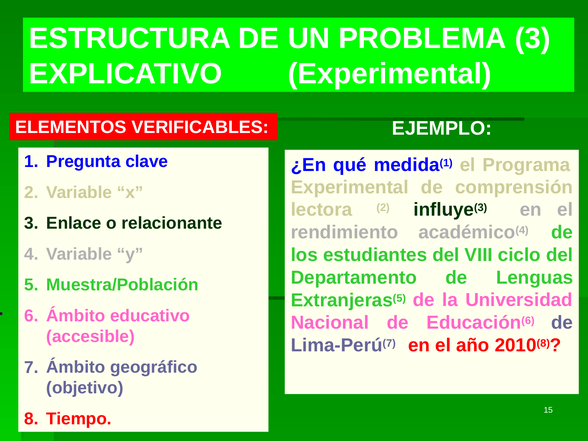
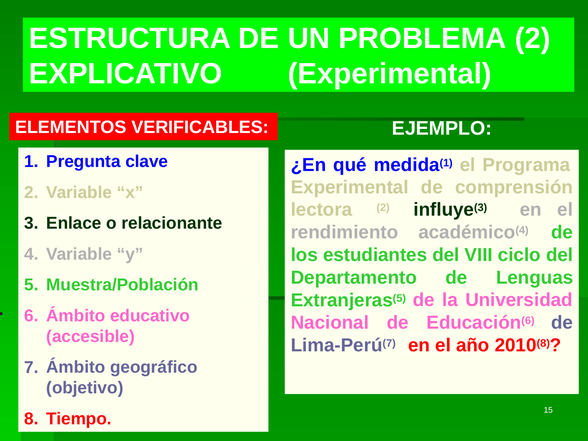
PROBLEMA 3: 3 -> 2
